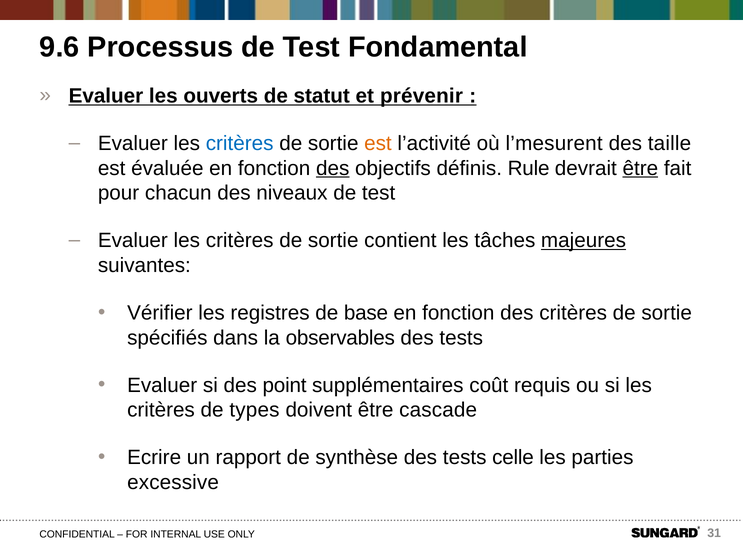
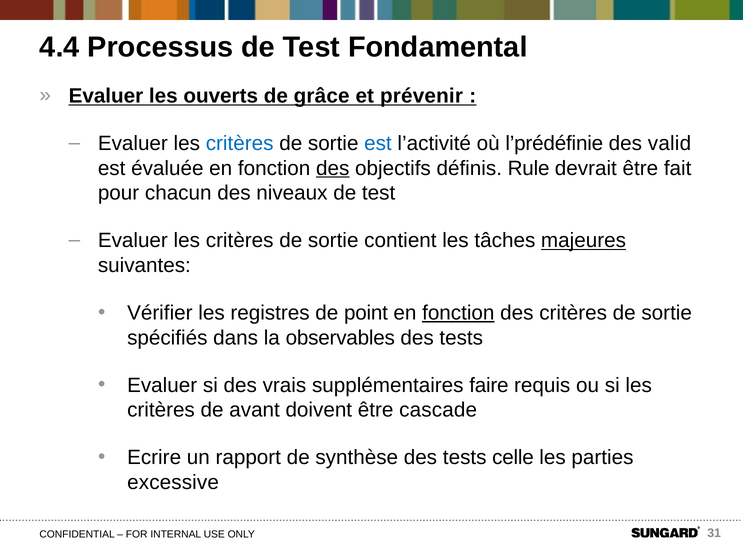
9.6: 9.6 -> 4.4
statut: statut -> grâce
est at (378, 143) colour: orange -> blue
l’mesurent: l’mesurent -> l’prédéfinie
taille: taille -> valid
être at (640, 168) underline: present -> none
base: base -> point
fonction at (458, 312) underline: none -> present
point: point -> vrais
coût: coût -> faire
types: types -> avant
